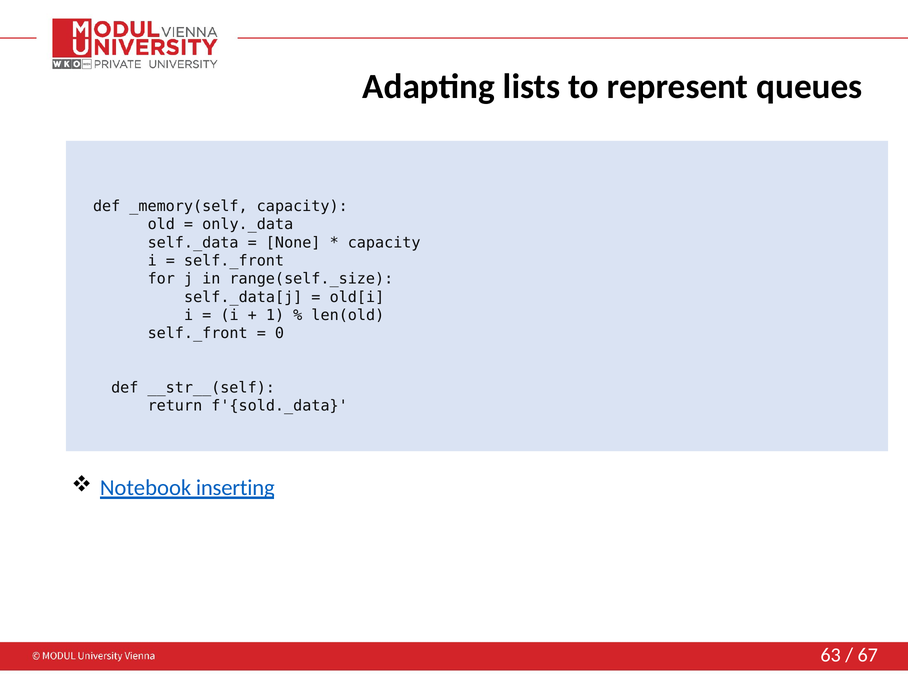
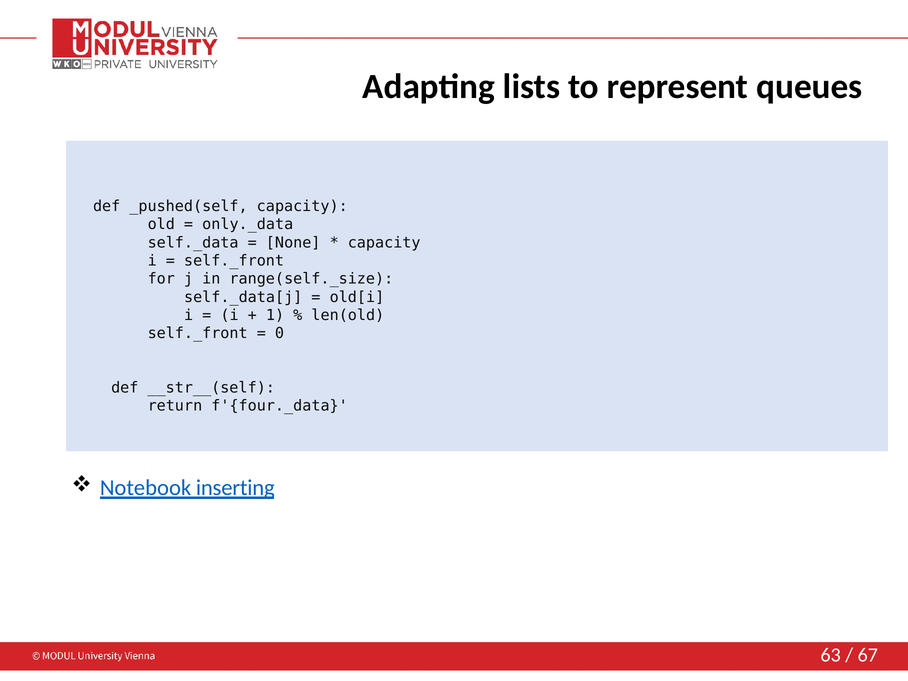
_memory(self: _memory(self -> _pushed(self
f'{sold._data: f'{sold._data -> f'{four._data
